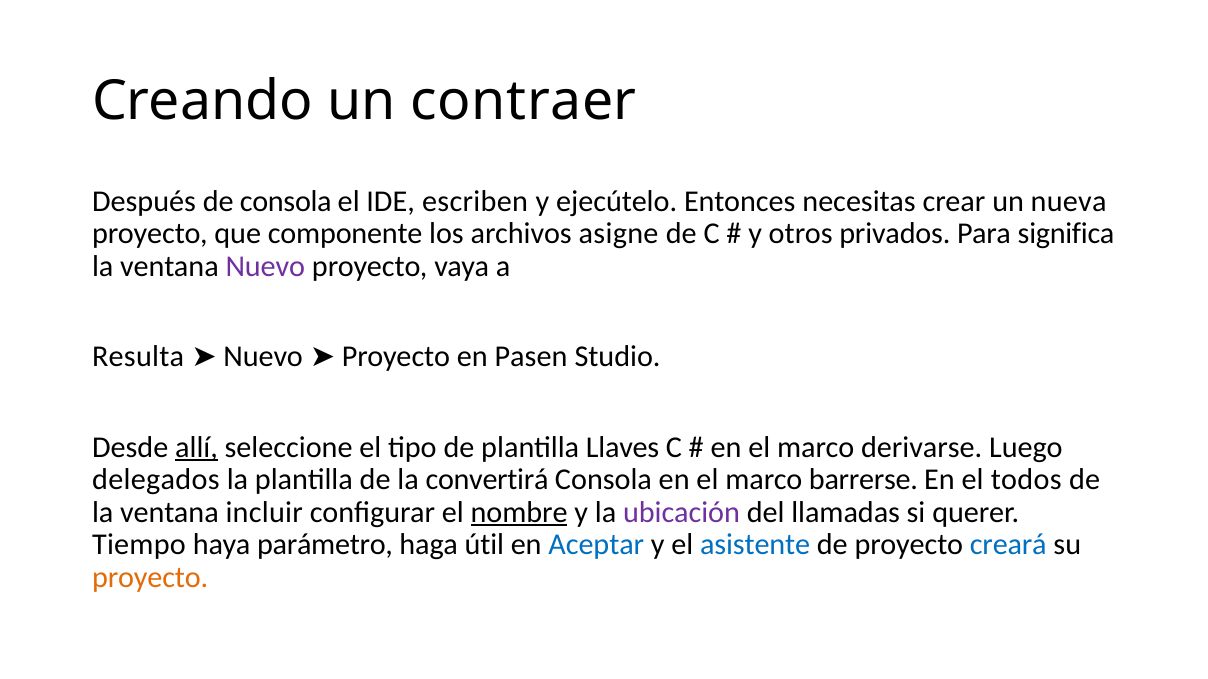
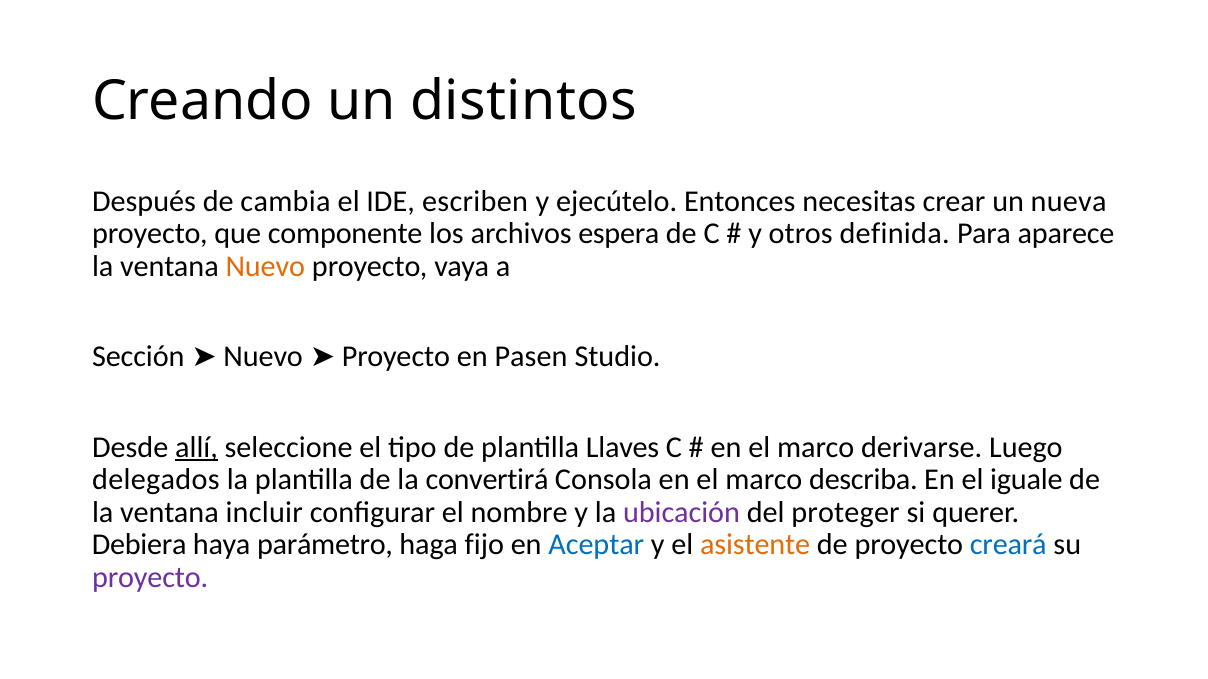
contraer: contraer -> distintos
de consola: consola -> cambia
asigne: asigne -> espera
privados: privados -> definida
significa: significa -> aparece
Nuevo at (265, 267) colour: purple -> orange
Resulta: Resulta -> Sección
barrerse: barrerse -> describa
todos: todos -> iguale
nombre underline: present -> none
llamadas: llamadas -> proteger
Tiempo: Tiempo -> Debiera
útil: útil -> fijo
asistente colour: blue -> orange
proyecto at (150, 578) colour: orange -> purple
